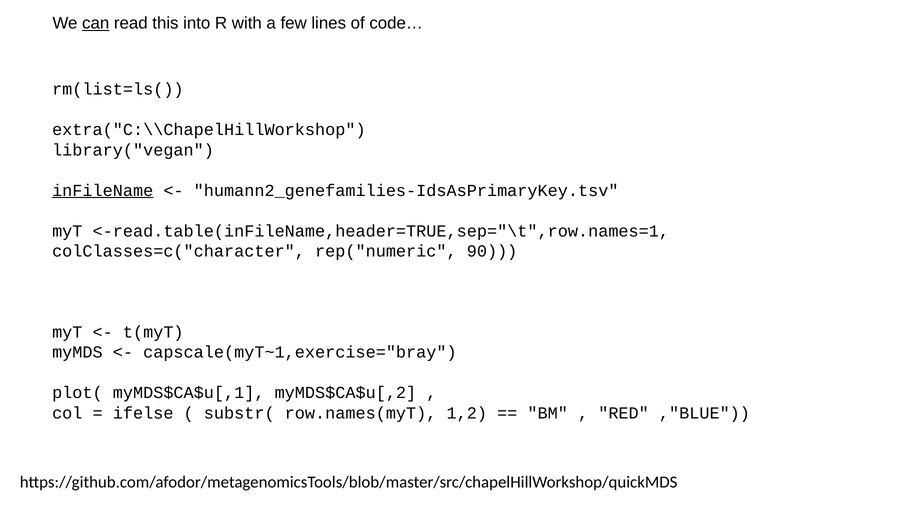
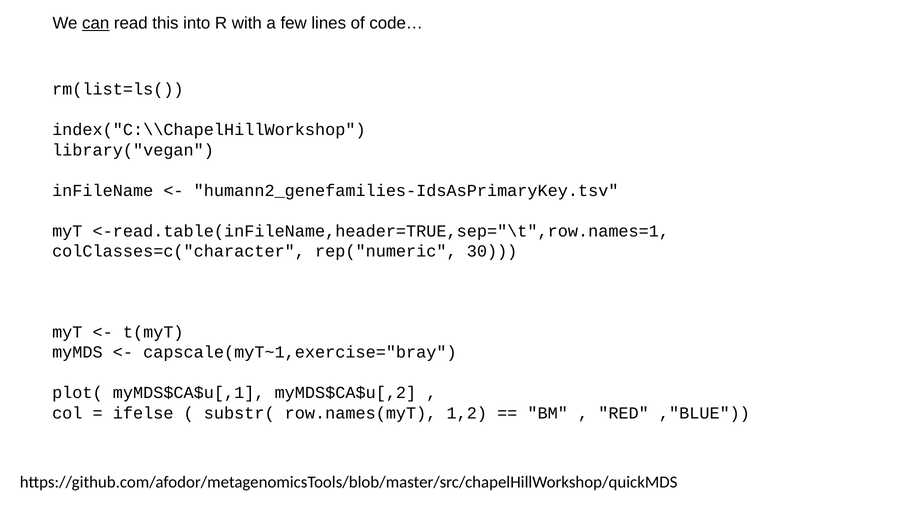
extra("C:\\ChapelHillWorkshop: extra("C:\\ChapelHillWorkshop -> index("C:\\ChapelHillWorkshop
inFileName underline: present -> none
90: 90 -> 30
